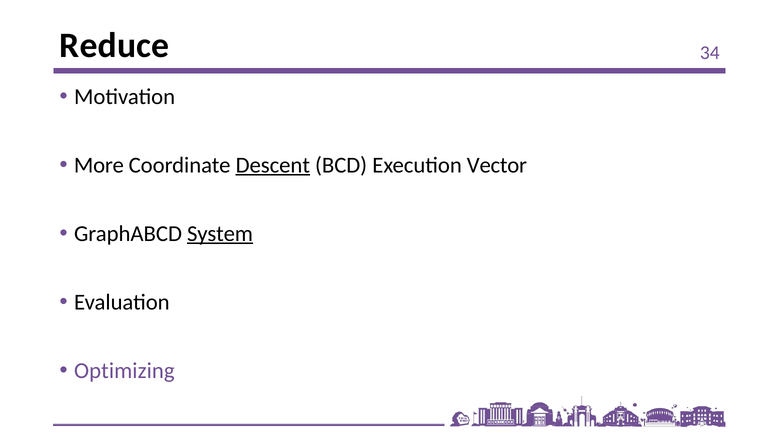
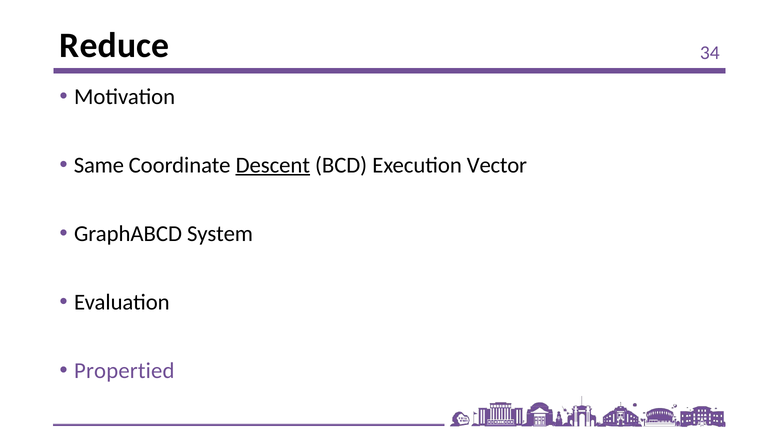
More: More -> Same
System underline: present -> none
Optimizing: Optimizing -> Propertied
